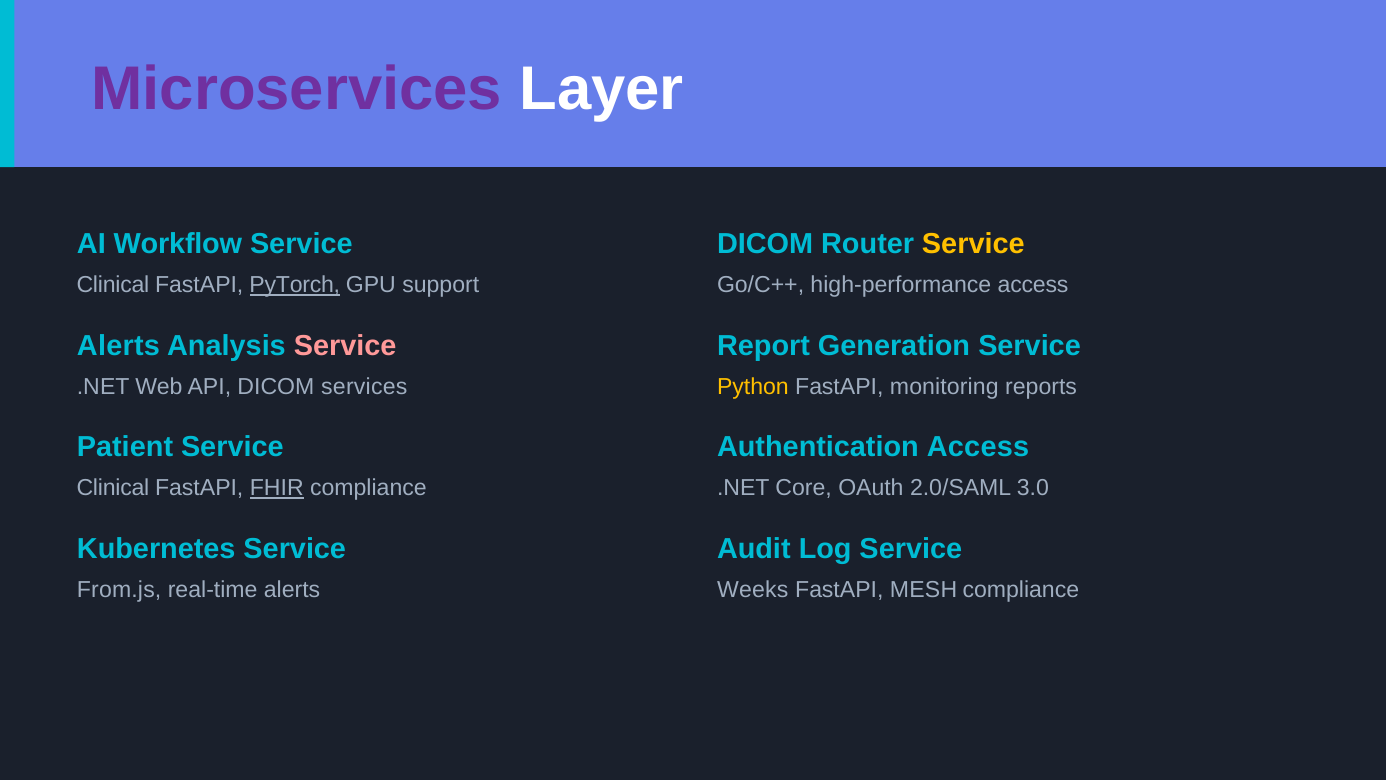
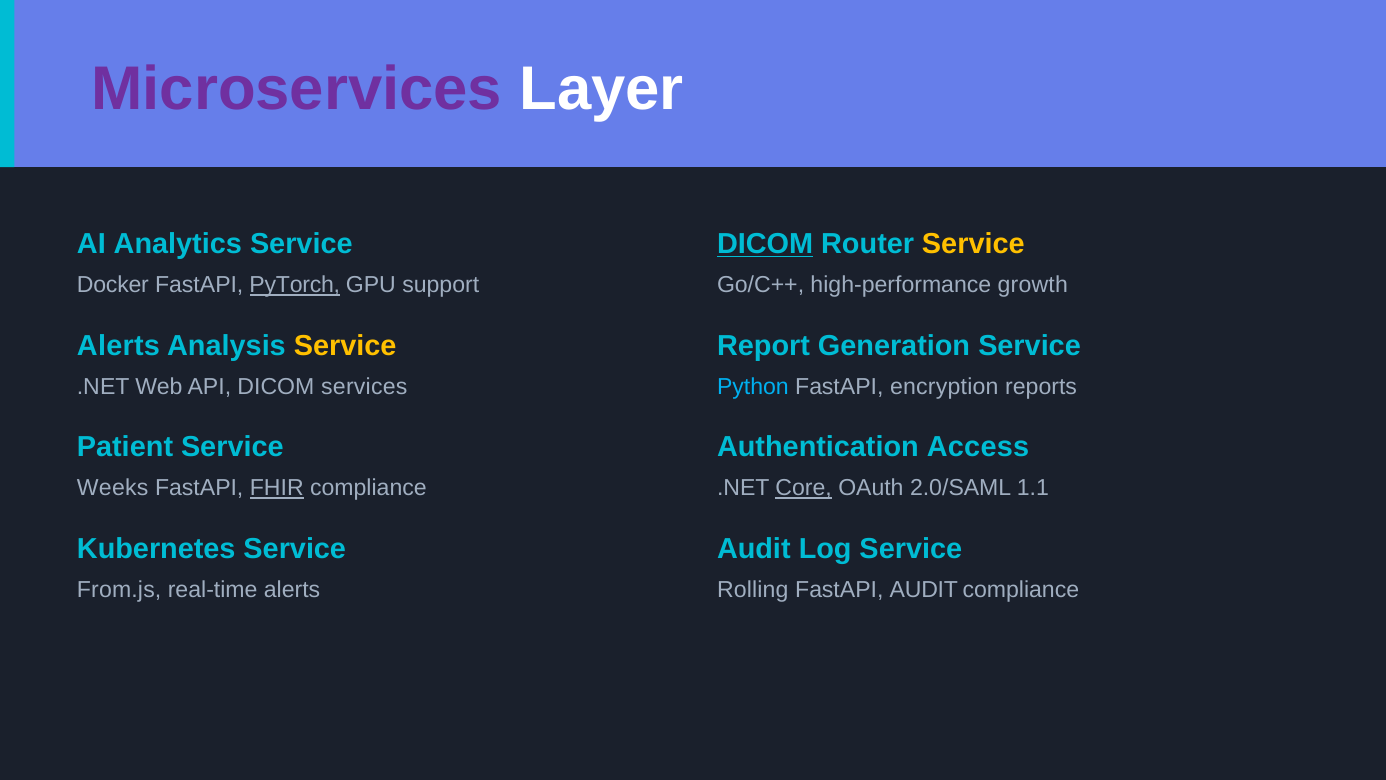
Workflow: Workflow -> Analytics
DICOM at (765, 244) underline: none -> present
Clinical at (113, 285): Clinical -> Docker
high-performance access: access -> growth
Service at (345, 346) colour: pink -> yellow
Python colour: yellow -> light blue
monitoring: monitoring -> encryption
Clinical at (113, 488): Clinical -> Weeks
Core underline: none -> present
3.0: 3.0 -> 1.1
Weeks: Weeks -> Rolling
FastAPI MESH: MESH -> AUDIT
